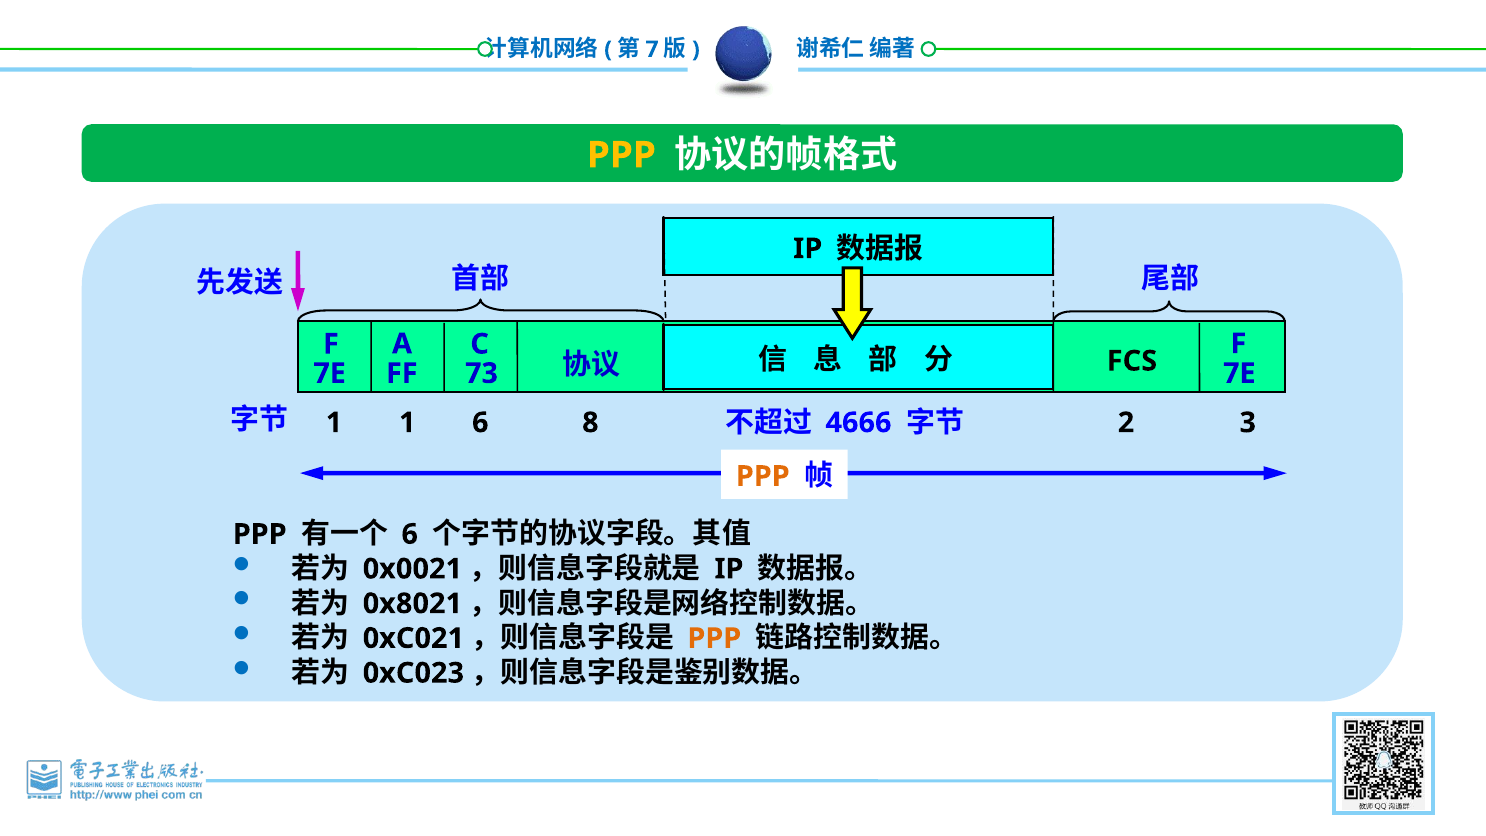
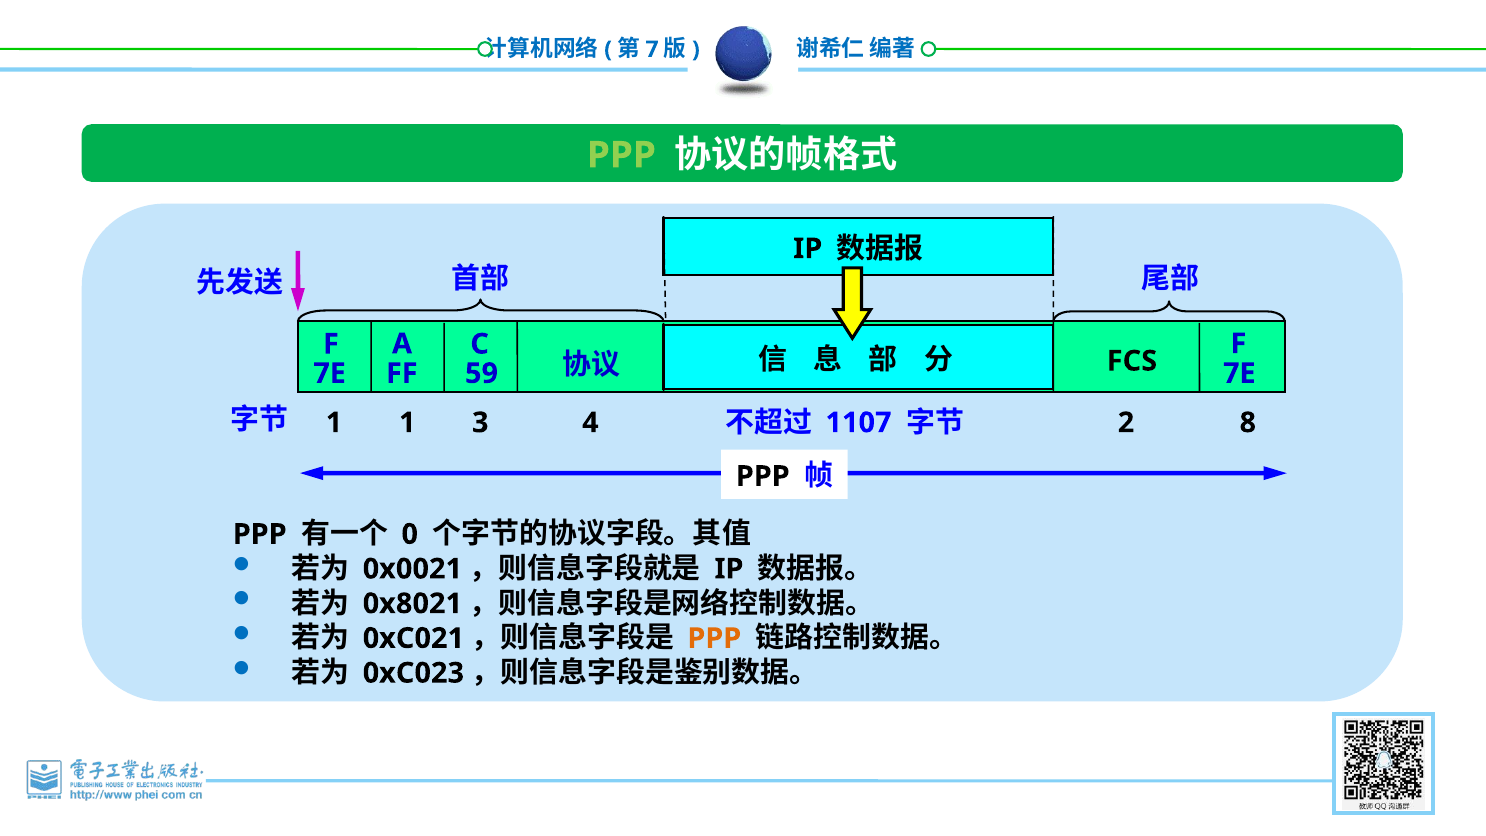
PPP at (621, 155) colour: yellow -> light green
73: 73 -> 59
6 at (480, 423): 6 -> 3
4666: 4666 -> 1107
8: 8 -> 4
3: 3 -> 8
PPP at (763, 476) colour: orange -> black
6 at (410, 534): 6 -> 0
